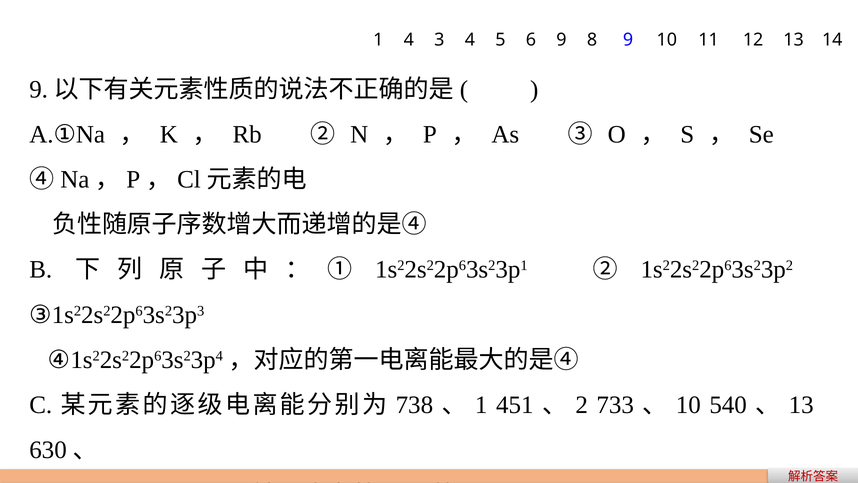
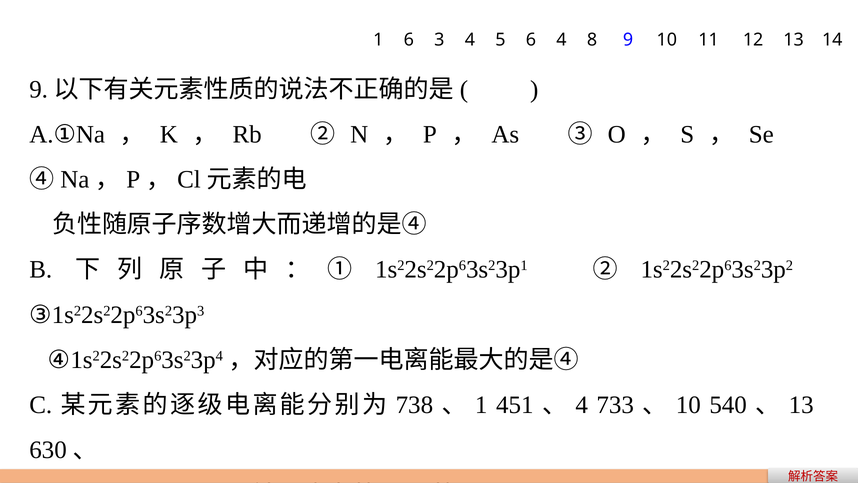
1 4: 4 -> 6
6 9: 9 -> 4
2 at (582, 405): 2 -> 4
